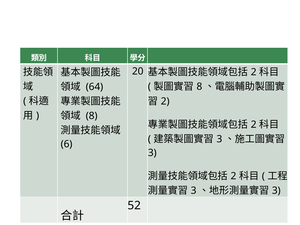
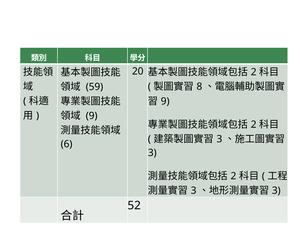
64: 64 -> 59
2 at (165, 101): 2 -> 9
8 at (92, 116): 8 -> 9
